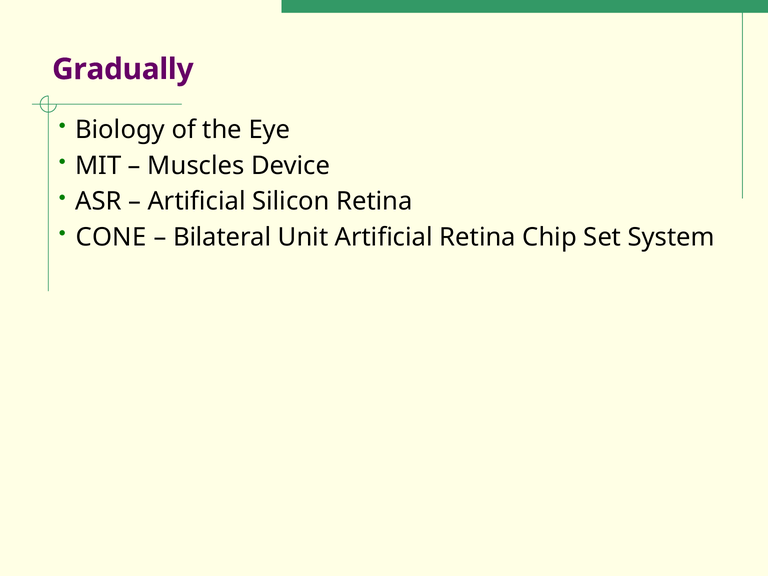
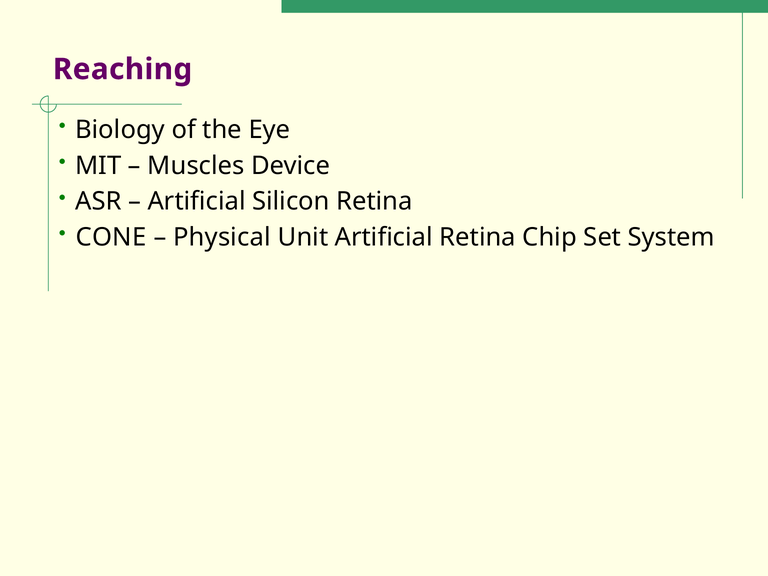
Gradually: Gradually -> Reaching
Bilateral: Bilateral -> Physical
